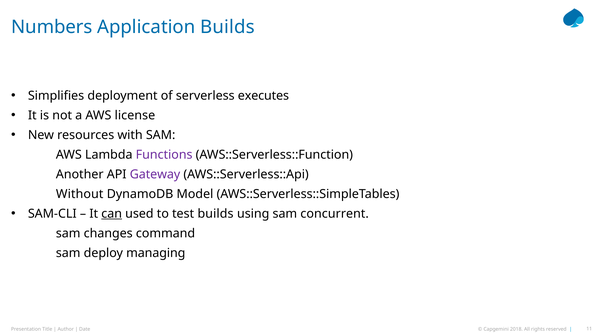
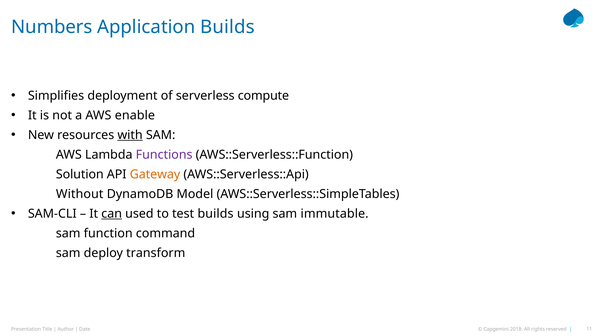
executes: executes -> compute
license: license -> enable
with underline: none -> present
Another: Another -> Solution
Gateway colour: purple -> orange
concurrent: concurrent -> immutable
changes: changes -> function
managing: managing -> transform
